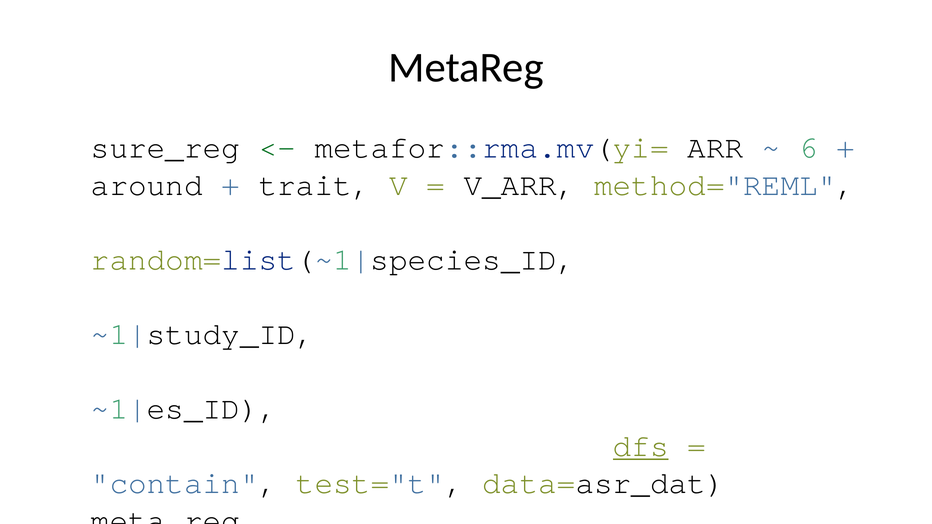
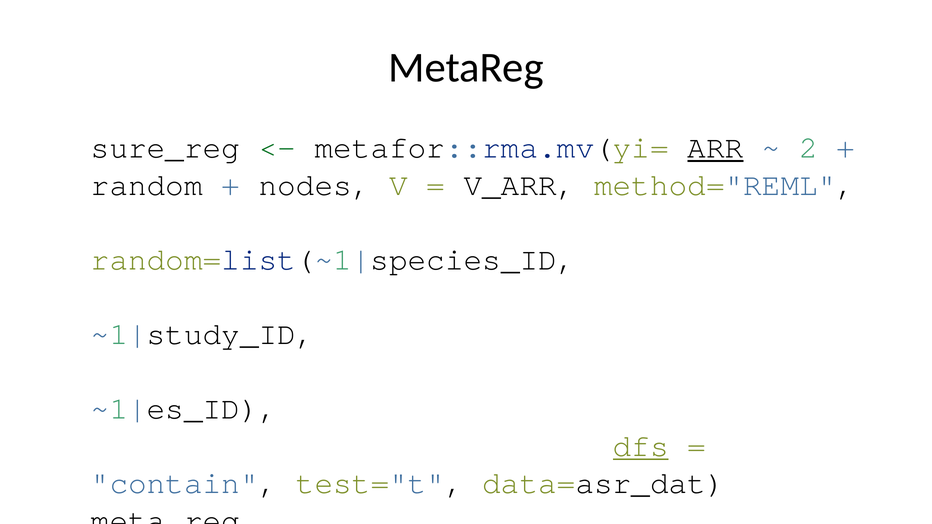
ARR underline: none -> present
6: 6 -> 2
around: around -> random
trait: trait -> nodes
